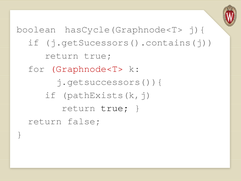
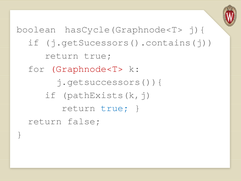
true at (115, 108) colour: black -> blue
